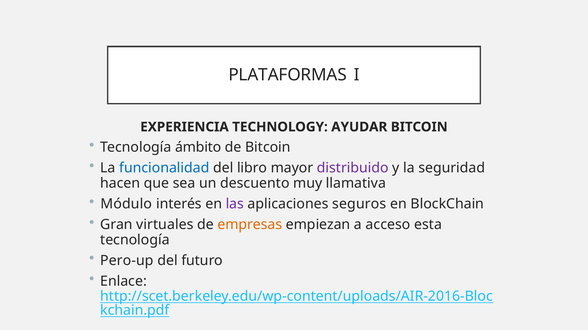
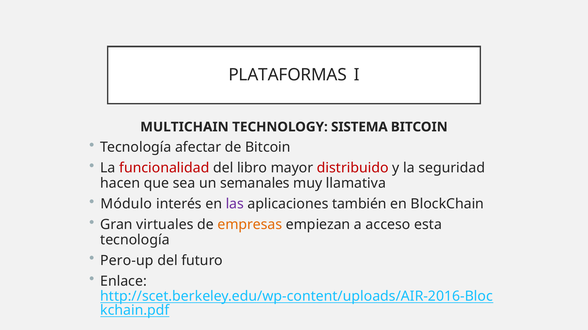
EXPERIENCIA: EXPERIENCIA -> MULTICHAIN
AYUDAR: AYUDAR -> SISTEMA
ámbito: ámbito -> afectar
funcionalidad colour: blue -> red
distribuido colour: purple -> red
descuento: descuento -> semanales
seguros: seguros -> también
